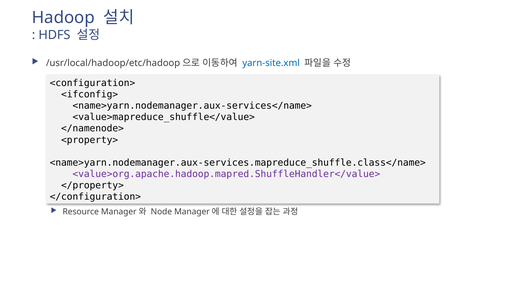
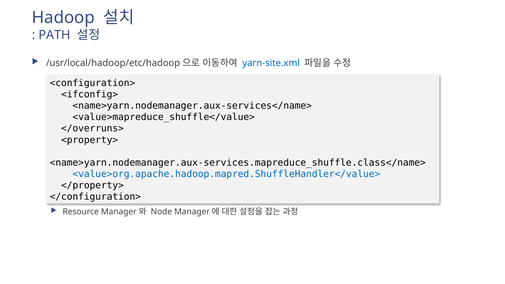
HDFS: HDFS -> PATH
</namenode>: </namenode> -> </overruns>
<value>org.apache.hadoop.mapred.ShuffleHandler</value> colour: purple -> blue
